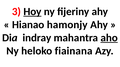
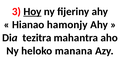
indray: indray -> tezitra
aho underline: present -> none
fiainana: fiainana -> manana
